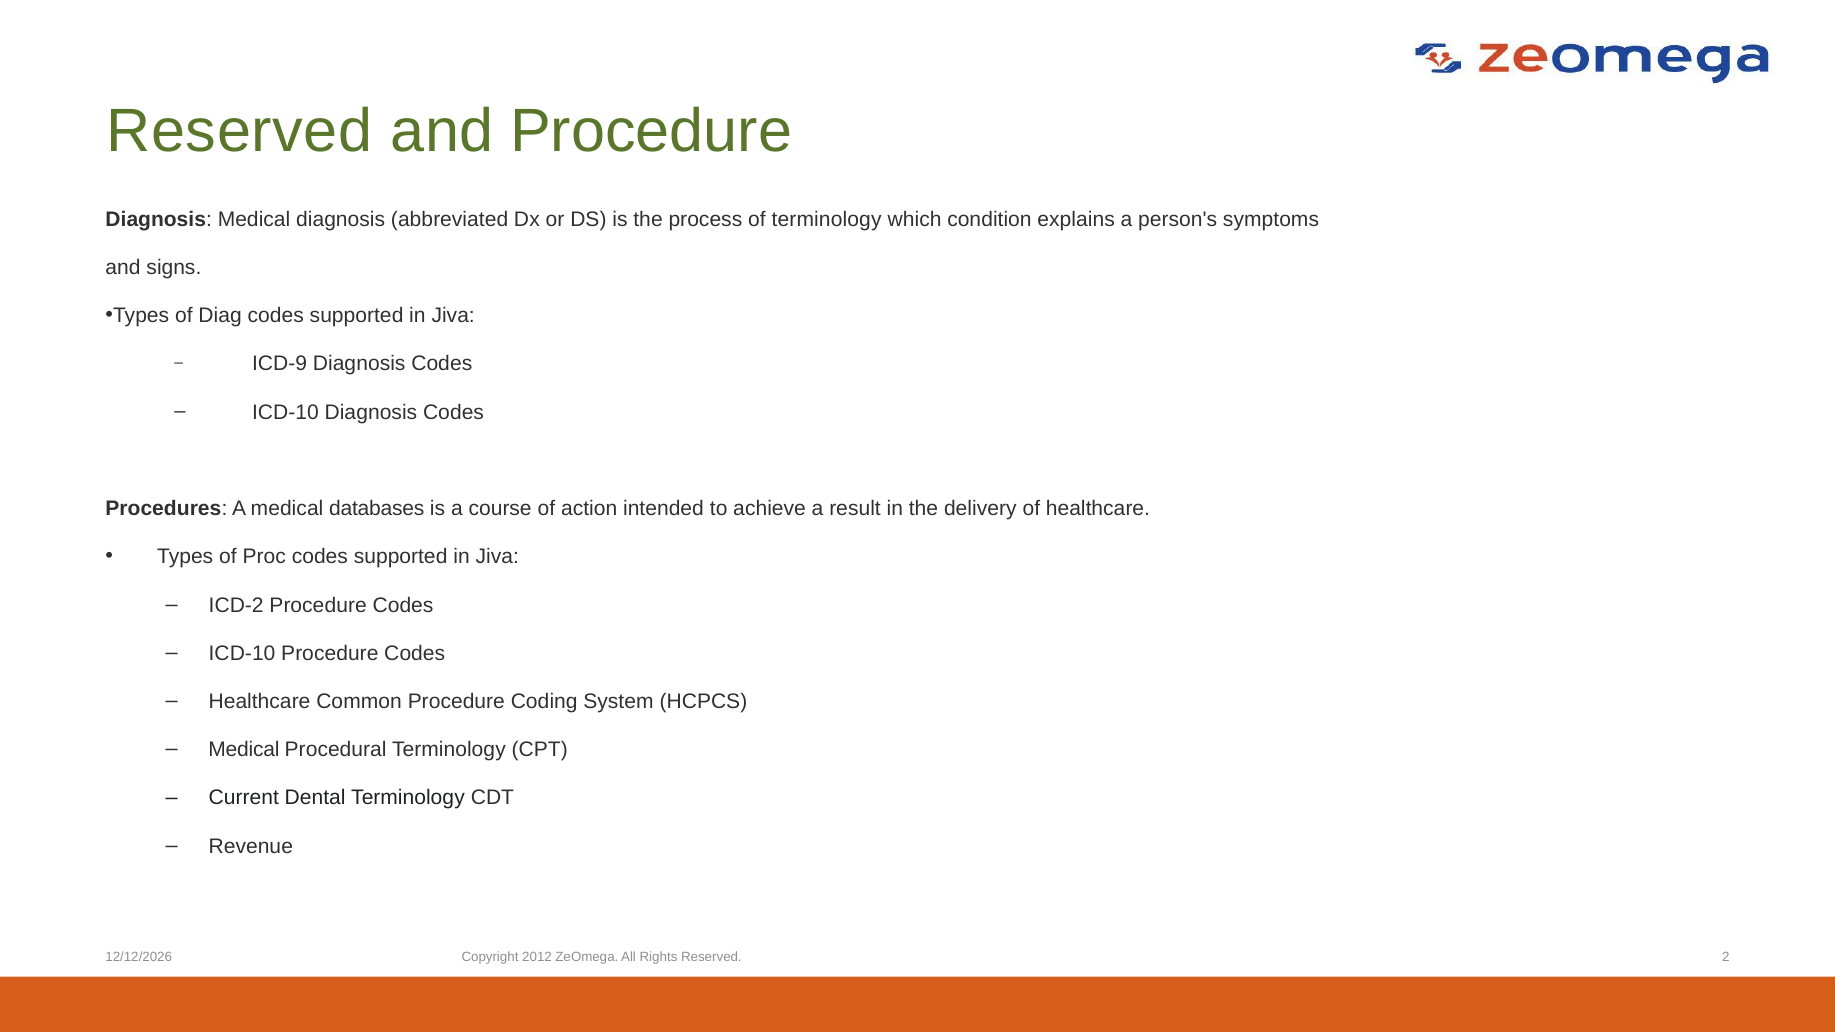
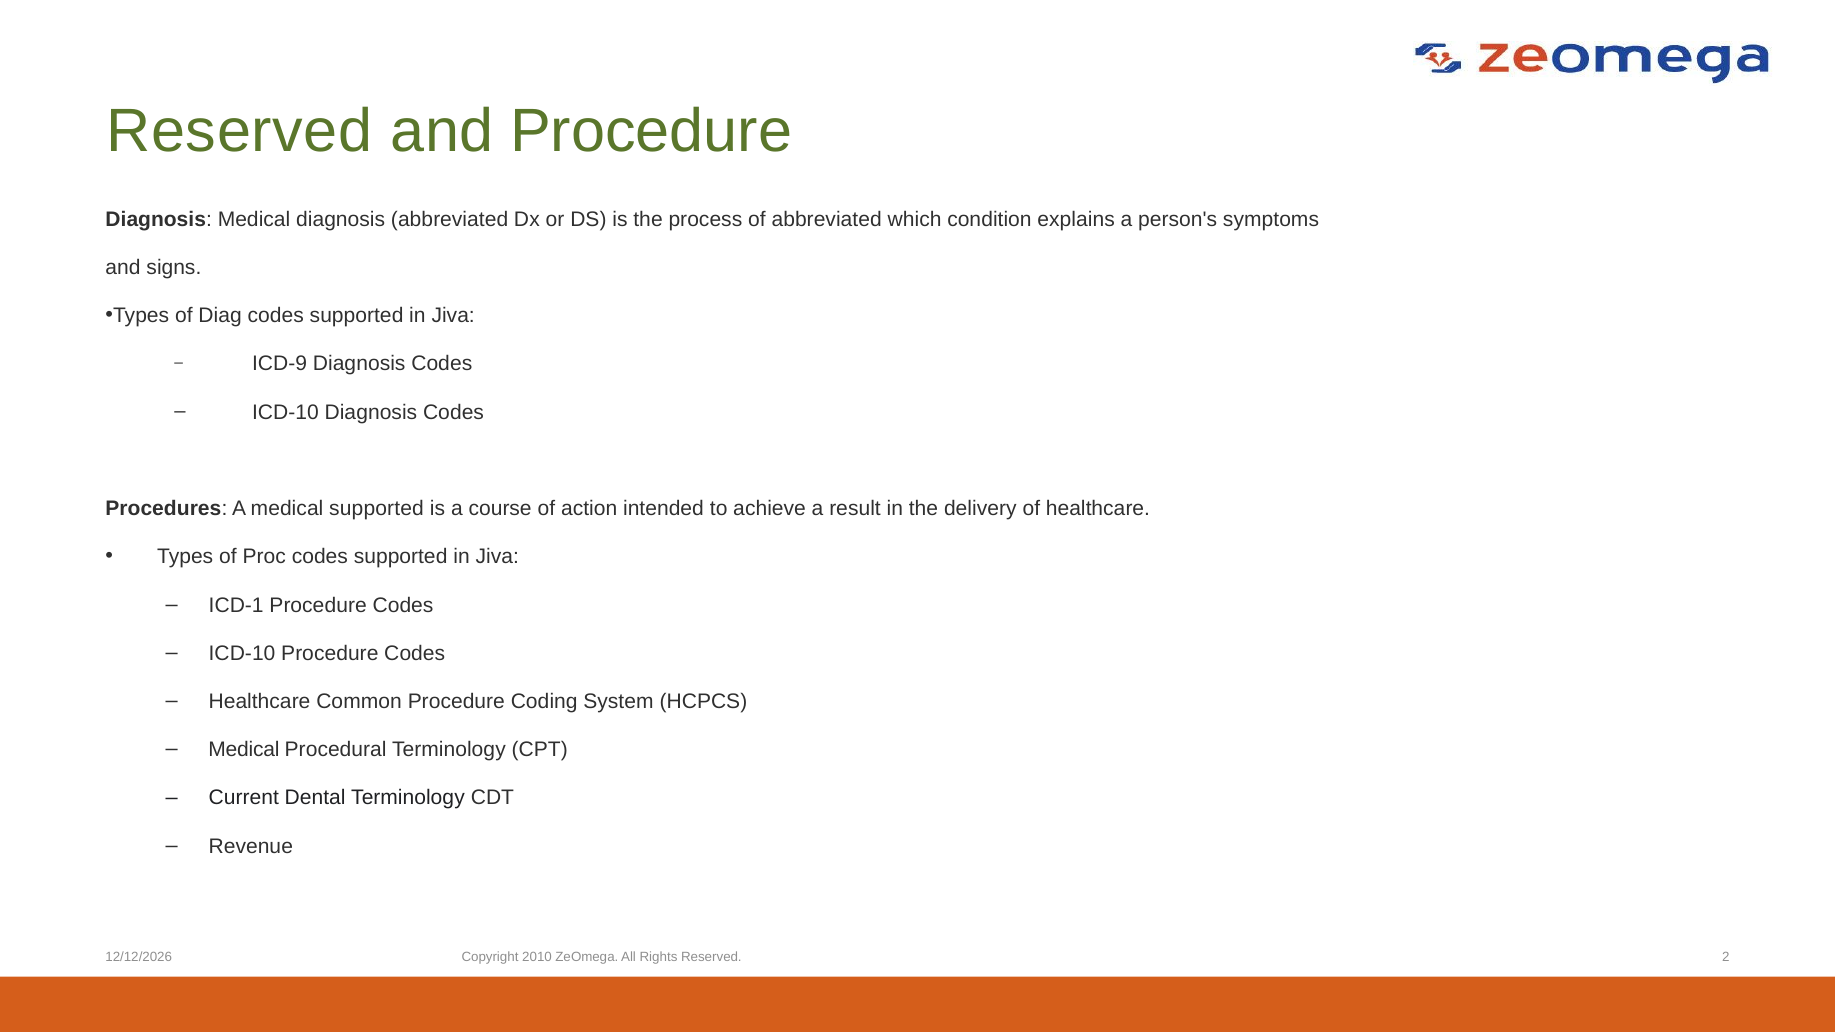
of terminology: terminology -> abbreviated
medical databases: databases -> supported
ICD-2: ICD-2 -> ICD-1
2012: 2012 -> 2010
